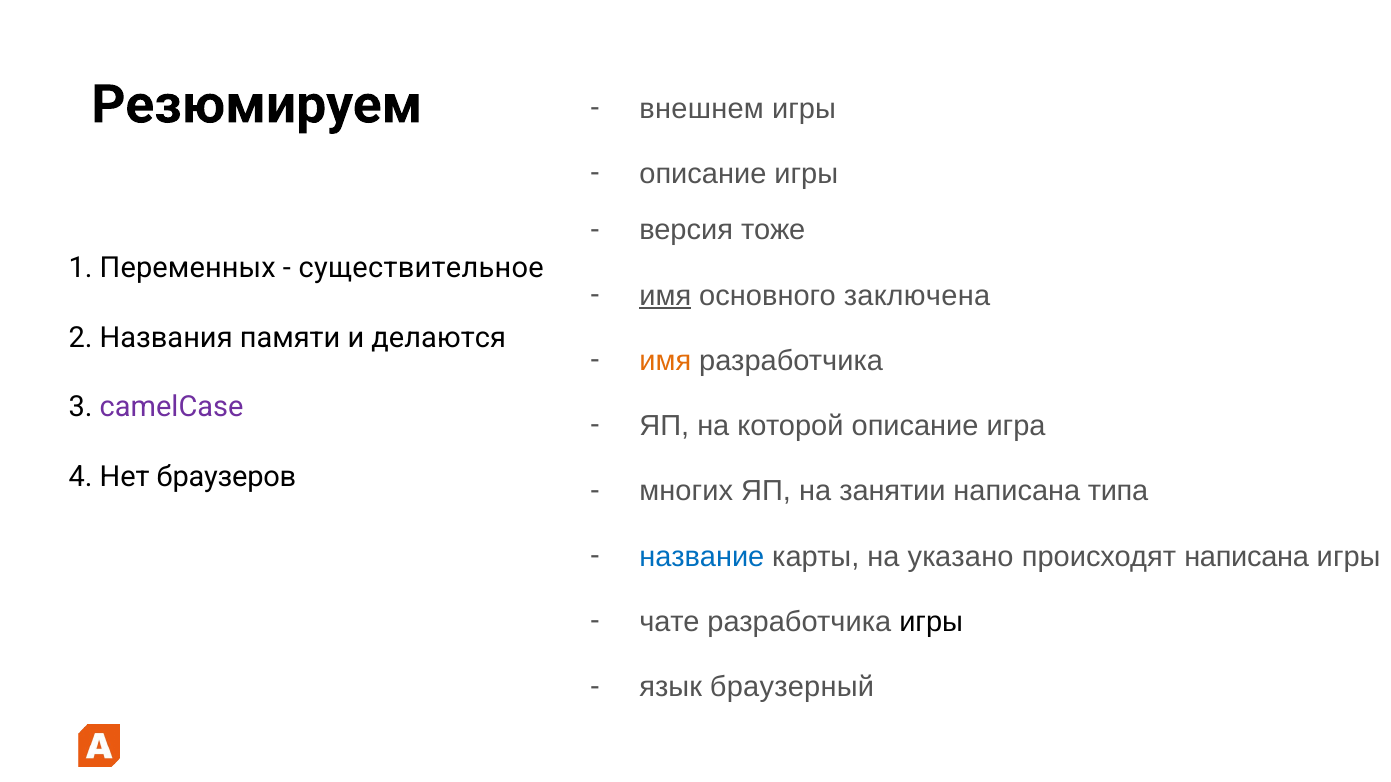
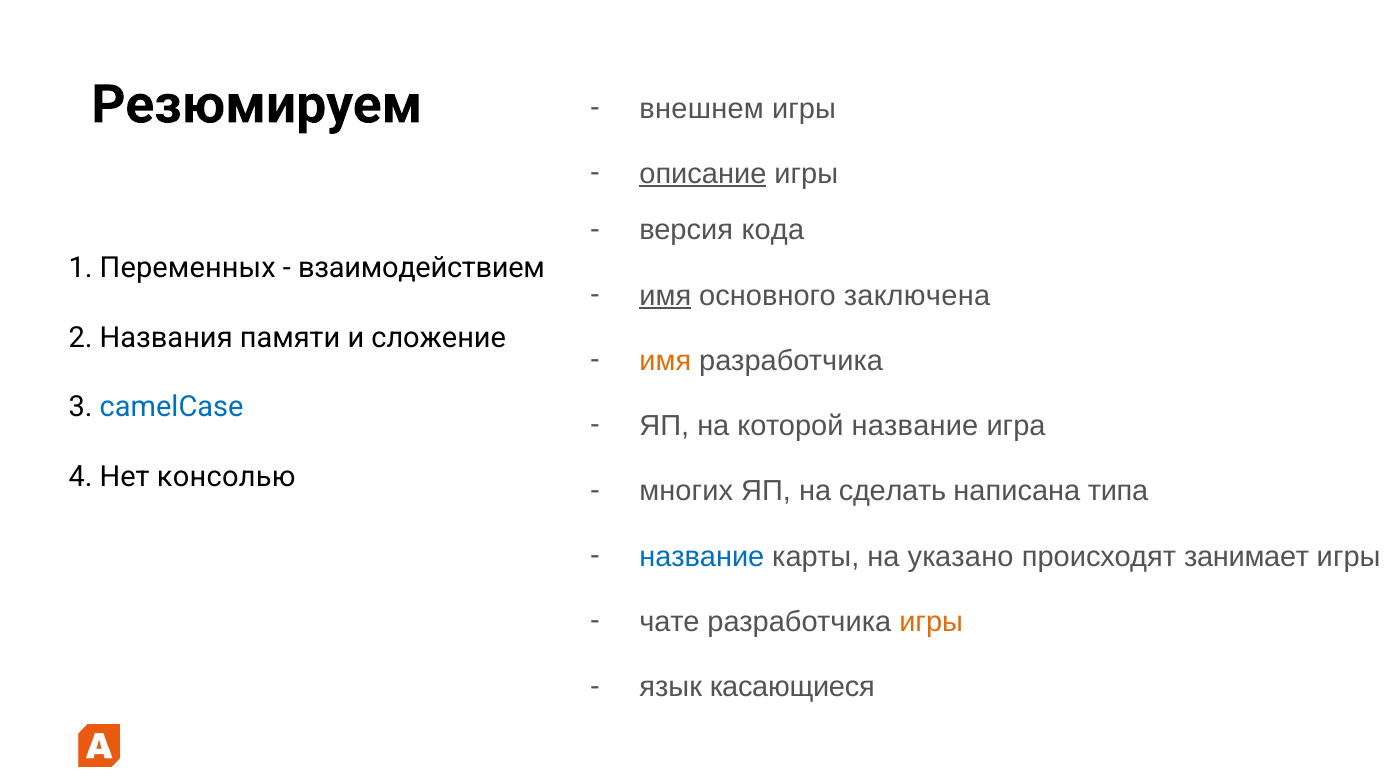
описание at (703, 174) underline: none -> present
тоже: тоже -> кода
существительное: существительное -> взаимодействием
делаются: делаются -> сложение
camelCase colour: purple -> blue
которой описание: описание -> название
браузеров: браузеров -> консолью
занятии: занятии -> сделать
происходят написана: написана -> занимает
игры at (931, 622) colour: black -> orange
браузерный: браузерный -> касающиеся
